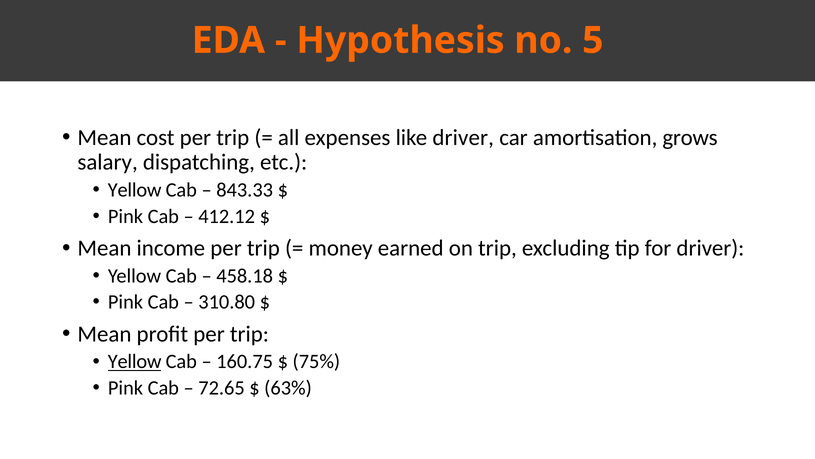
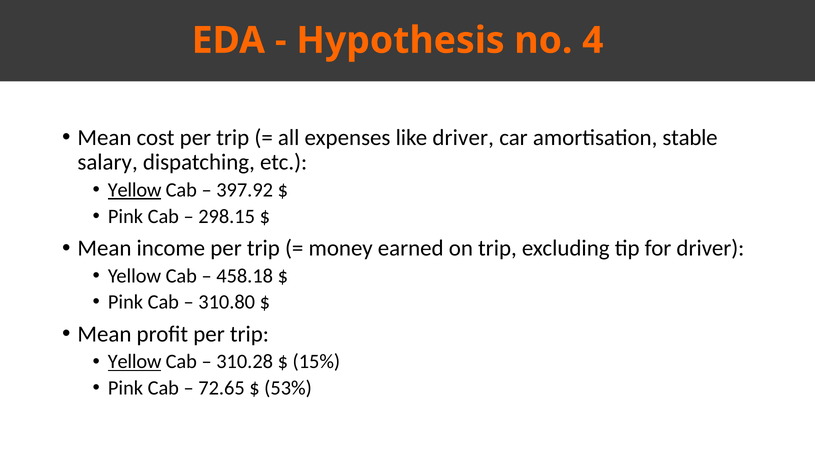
5: 5 -> 4
grows: grows -> stable
Yellow at (135, 190) underline: none -> present
843.33: 843.33 -> 397.92
412.12: 412.12 -> 298.15
160.75: 160.75 -> 310.28
75%: 75% -> 15%
63%: 63% -> 53%
